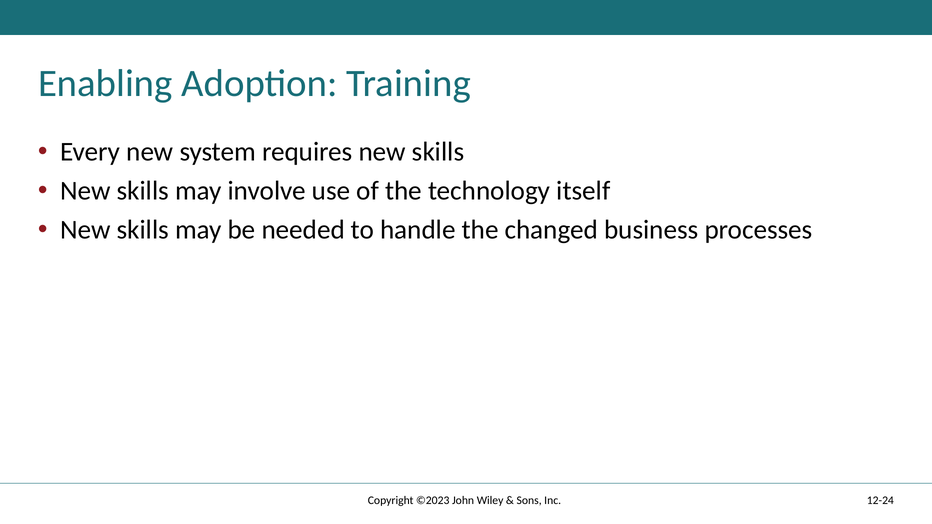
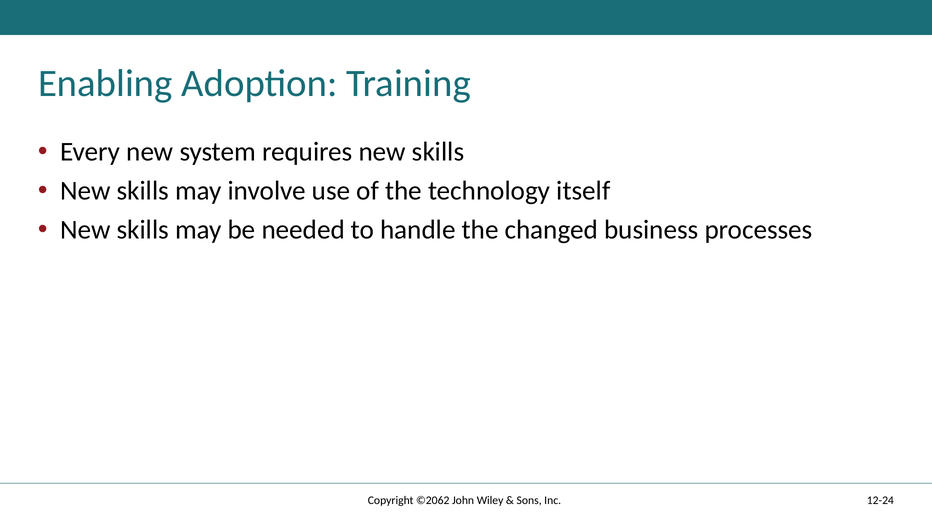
©2023: ©2023 -> ©2062
